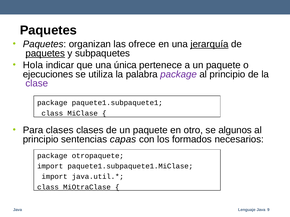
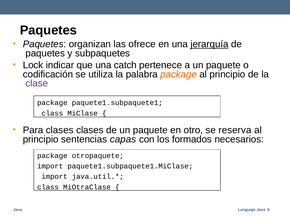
paquetes at (45, 53) underline: present -> none
Hola: Hola -> Lock
única: única -> catch
ejecuciones: ejecuciones -> codificación
package at (179, 74) colour: purple -> orange
algunos: algunos -> reserva
